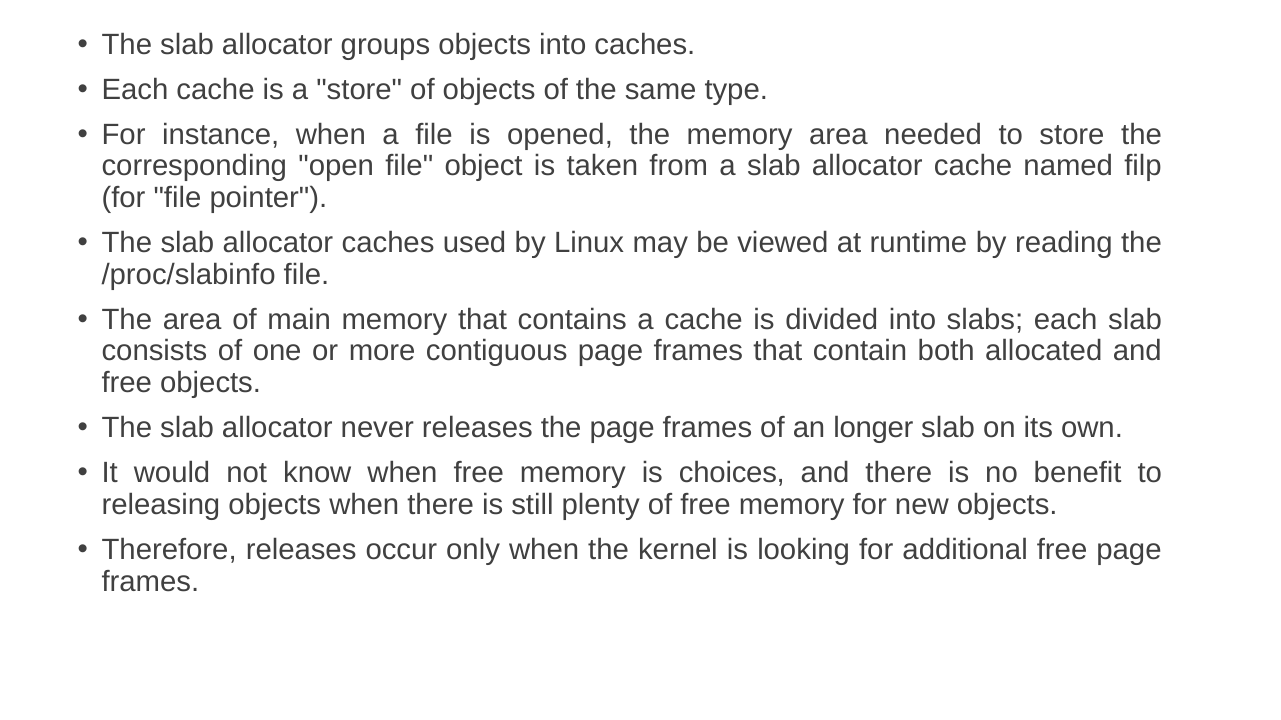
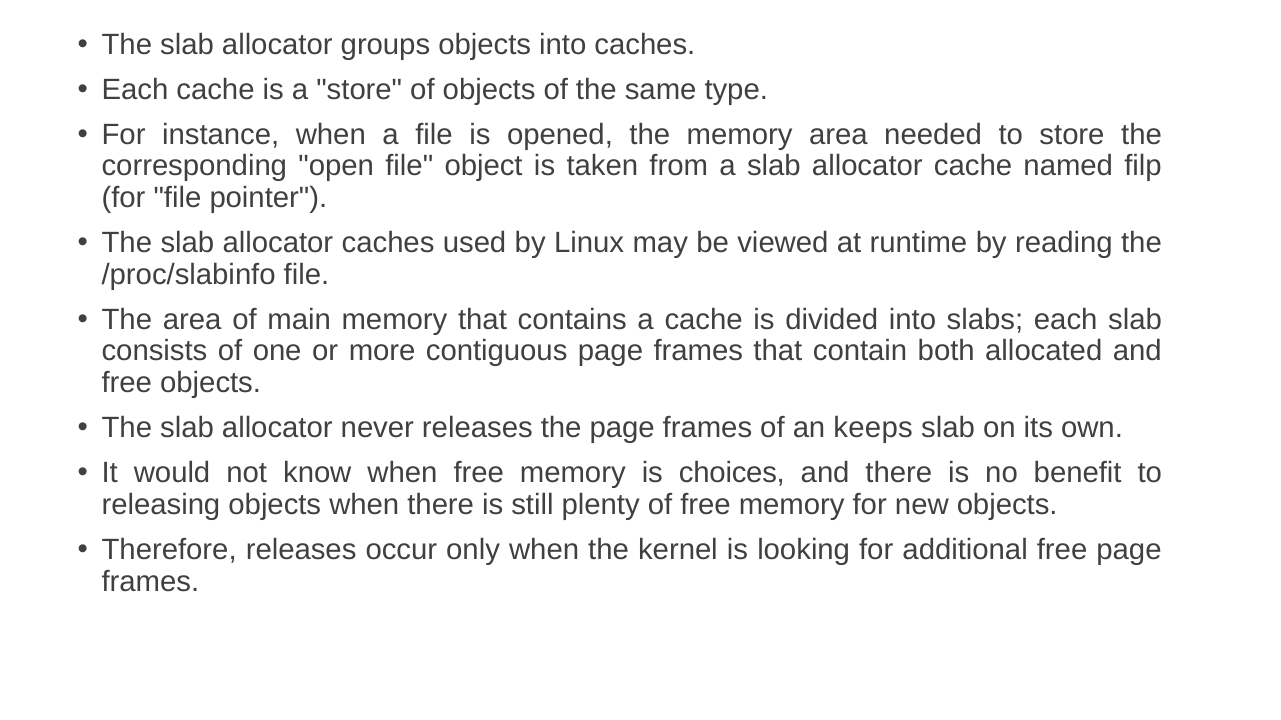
longer: longer -> keeps
